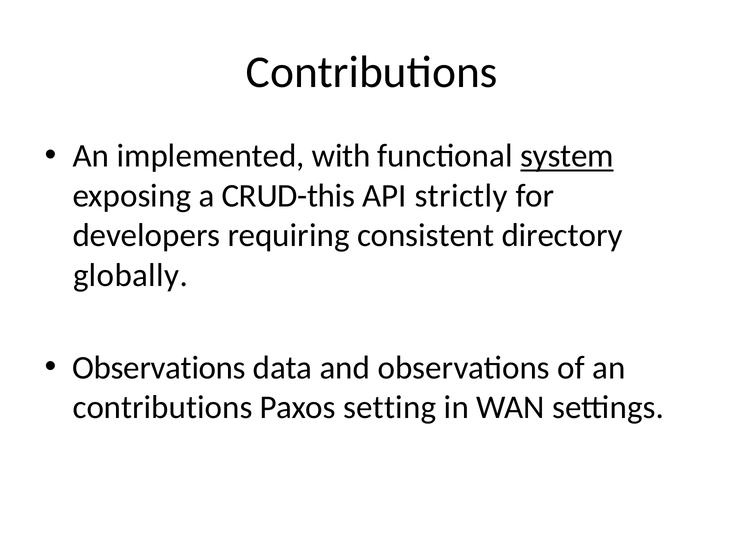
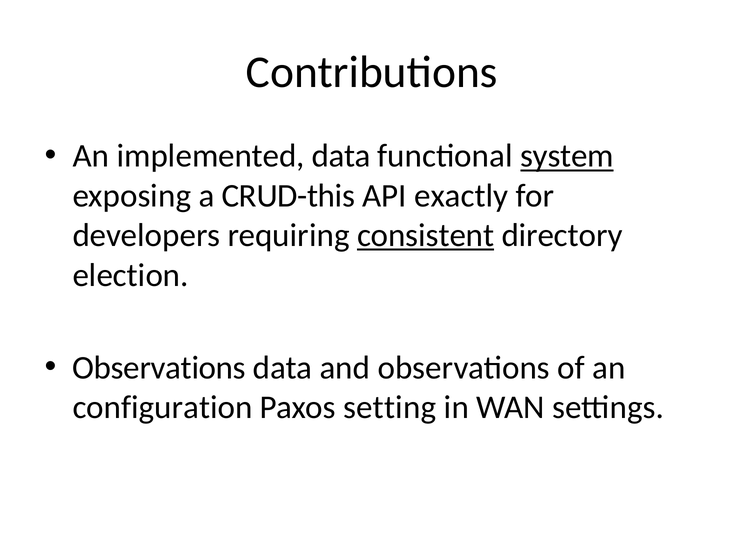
implemented with: with -> data
strictly: strictly -> exactly
consistent underline: none -> present
globally: globally -> election
contributions at (163, 407): contributions -> configuration
